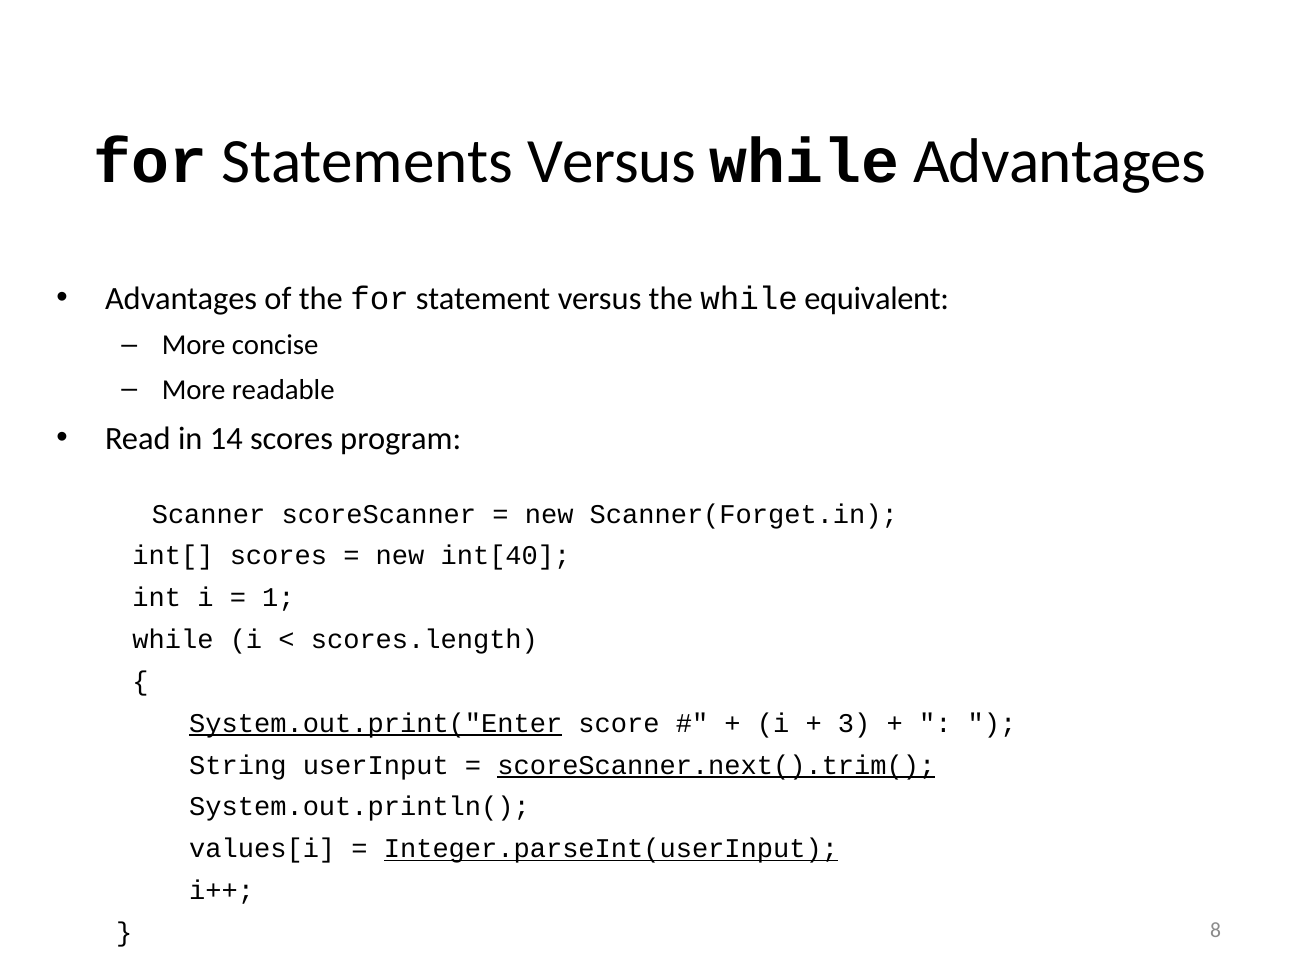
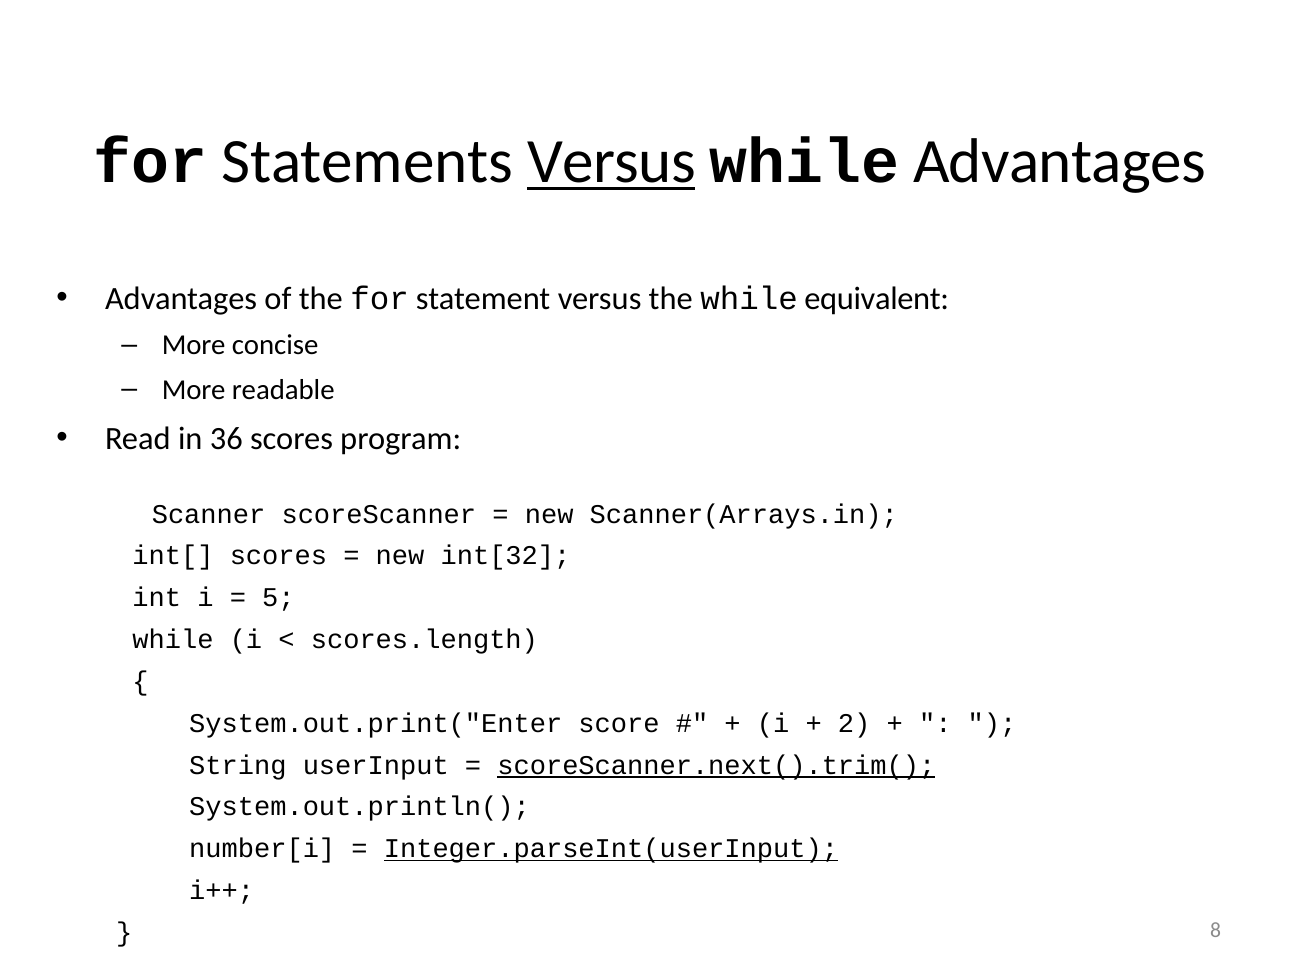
Versus at (612, 161) underline: none -> present
14: 14 -> 36
Scanner(Forget.in: Scanner(Forget.in -> Scanner(Arrays.in
int[40: int[40 -> int[32
1: 1 -> 5
System.out.print("Enter underline: present -> none
3: 3 -> 2
values[i: values[i -> number[i
